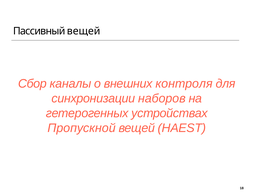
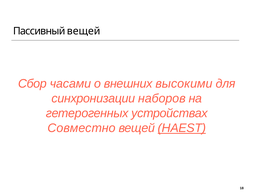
каналы: каналы -> часами
контроля: контроля -> высокими
Пропускной: Пропускной -> Совместно
HAEST underline: none -> present
